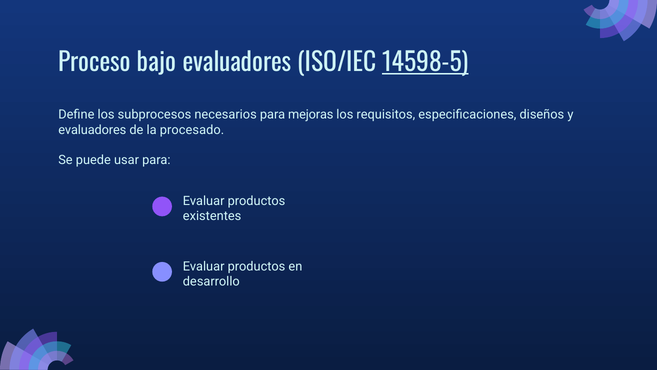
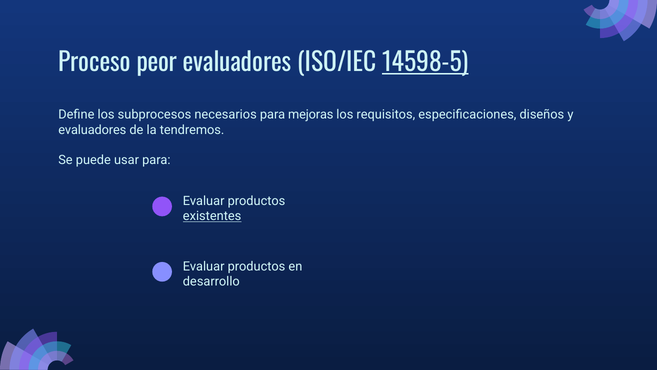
bajo: bajo -> peor
procesado: procesado -> tendremos
existentes underline: none -> present
